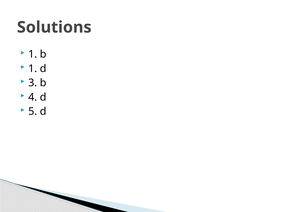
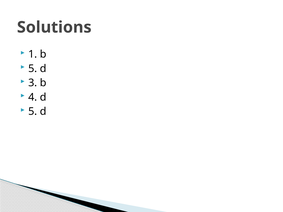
1 at (33, 69): 1 -> 5
